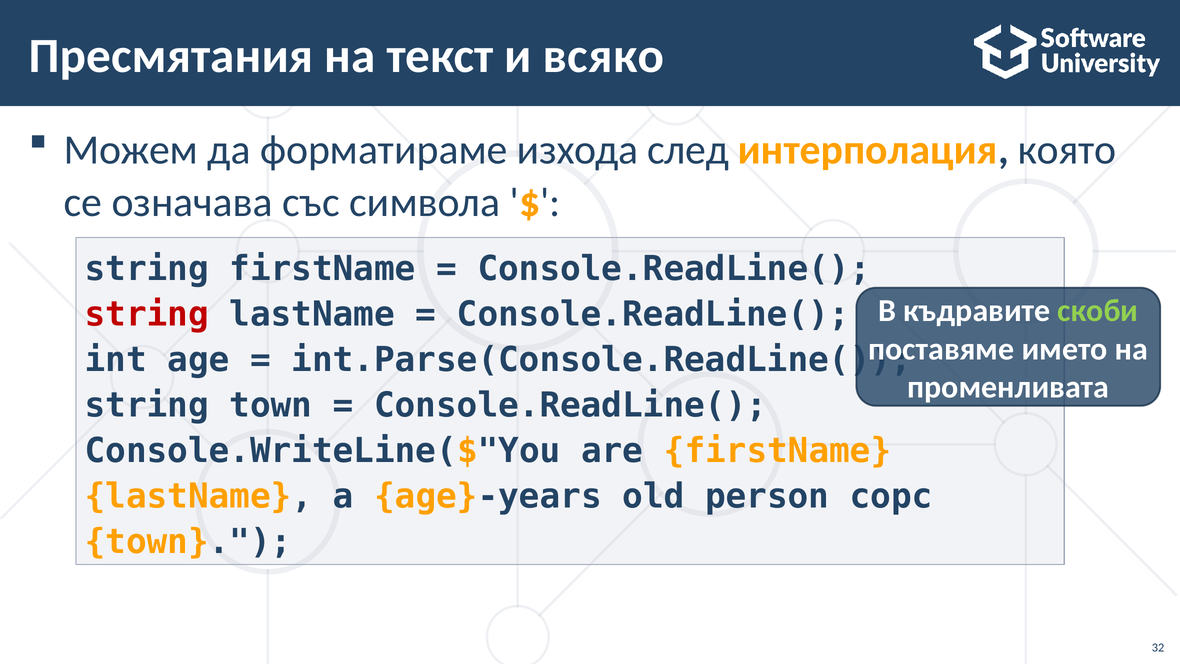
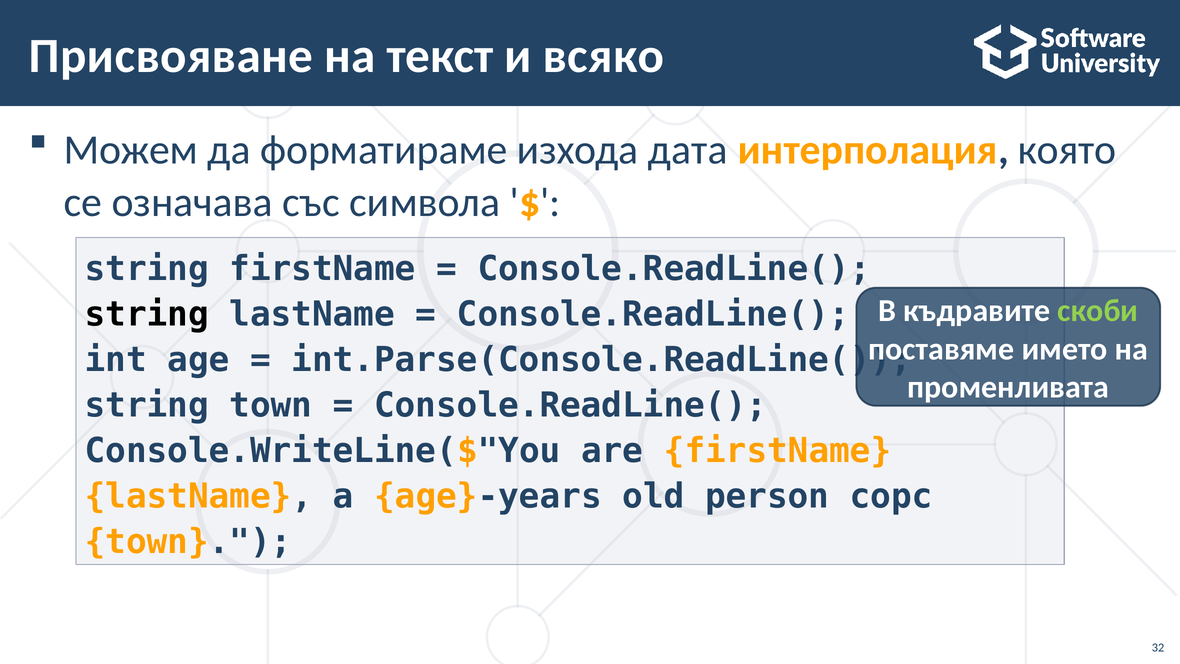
Пресмятания: Пресмятания -> Присвояване
след: след -> дата
string at (147, 314) colour: red -> black
